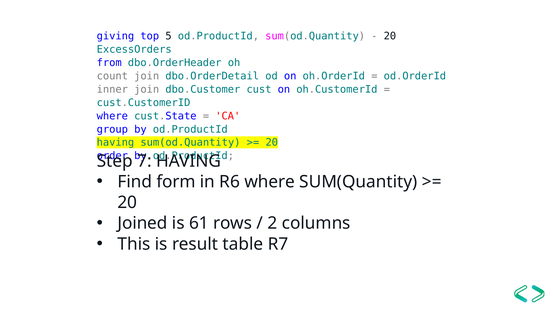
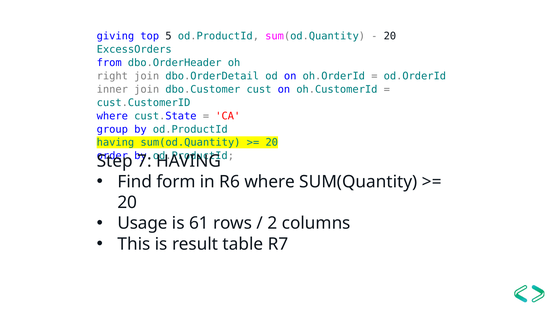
count: count -> right
Joined: Joined -> Usage
